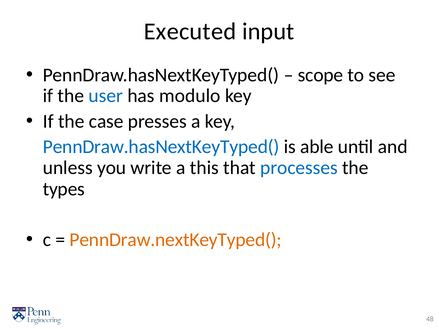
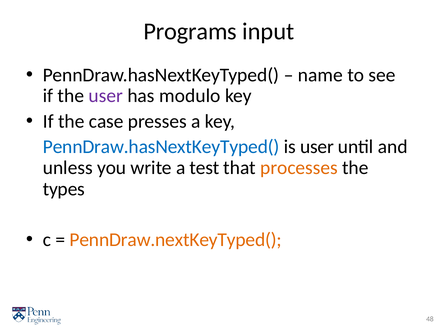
Executed: Executed -> Programs
scope: scope -> name
user at (106, 96) colour: blue -> purple
is able: able -> user
this: this -> test
processes colour: blue -> orange
